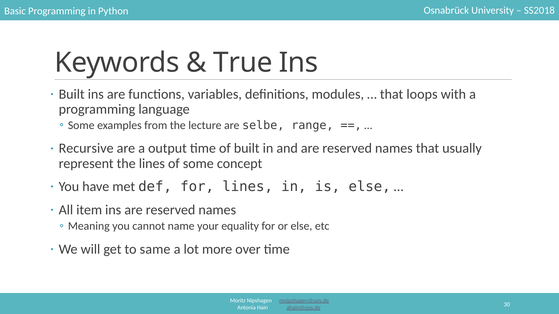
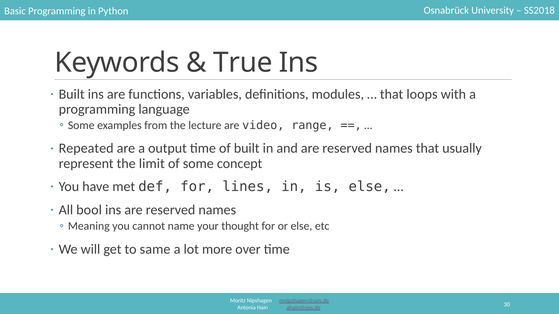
selbe: selbe -> video
Recursive: Recursive -> Repeated
the lines: lines -> limit
item: item -> bool
equality: equality -> thought
